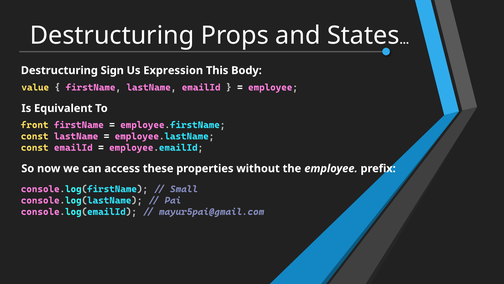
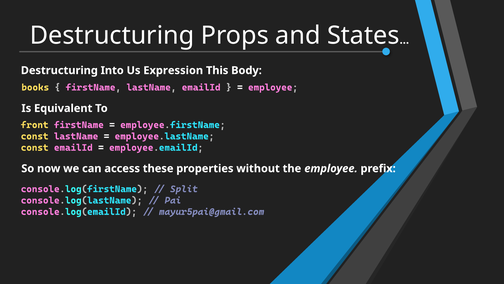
Sign: Sign -> Into
value: value -> books
Small: Small -> Split
